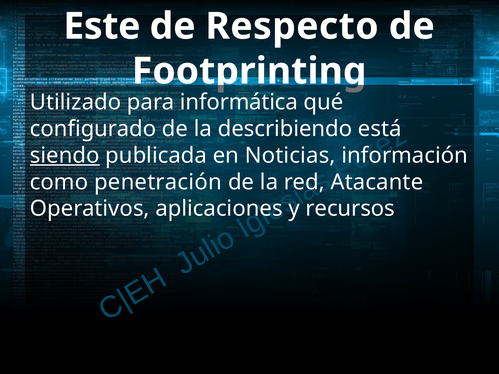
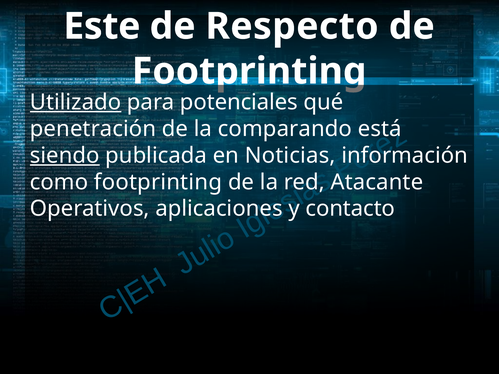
Utilizado underline: none -> present
informática: informática -> potenciales
configurado: configurado -> penetración
describiendo: describiendo -> comparando
como penetración: penetración -> footprinting
recursos: recursos -> contacto
